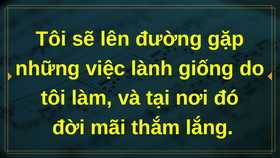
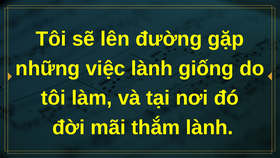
thắm lắng: lắng -> lành
